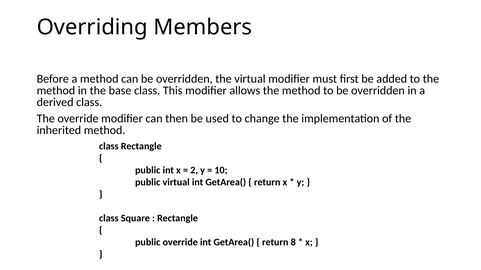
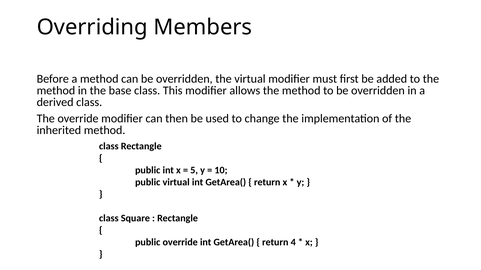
2: 2 -> 5
8: 8 -> 4
